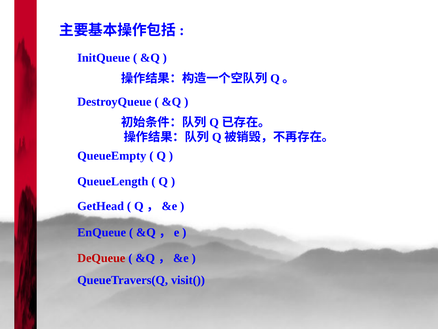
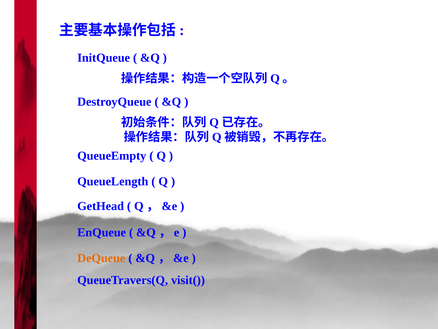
DeQueue colour: red -> orange
